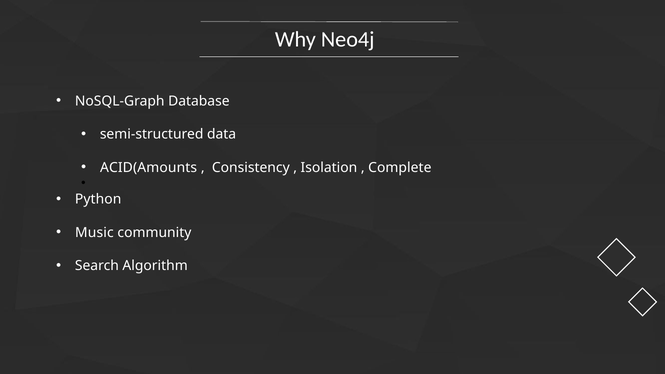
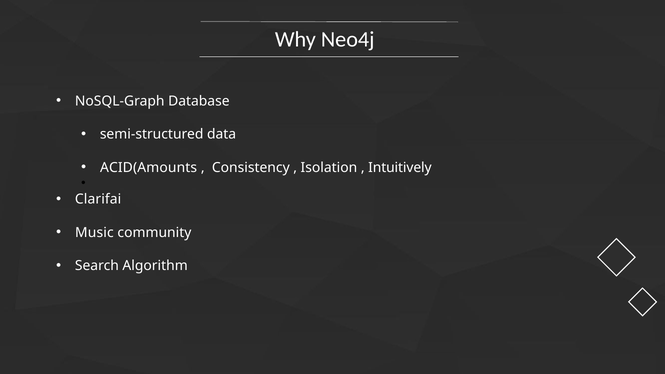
Complete: Complete -> Intuitively
Python: Python -> Clarifai
